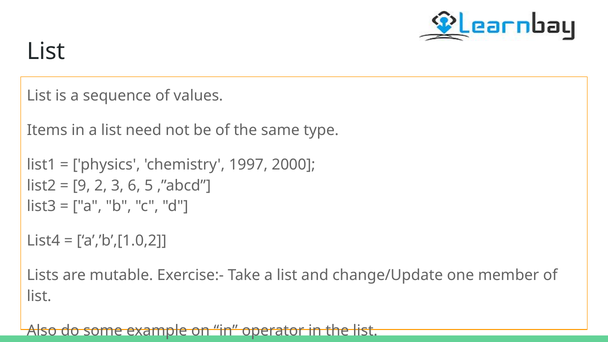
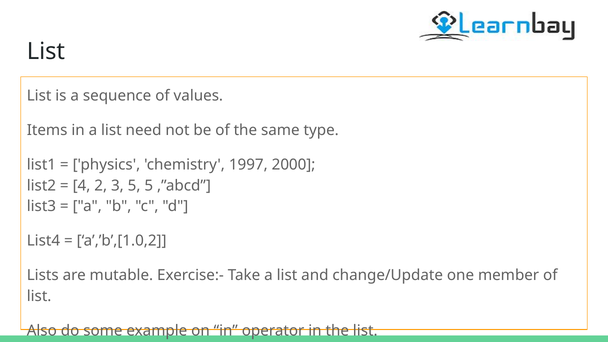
9: 9 -> 4
3 6: 6 -> 5
